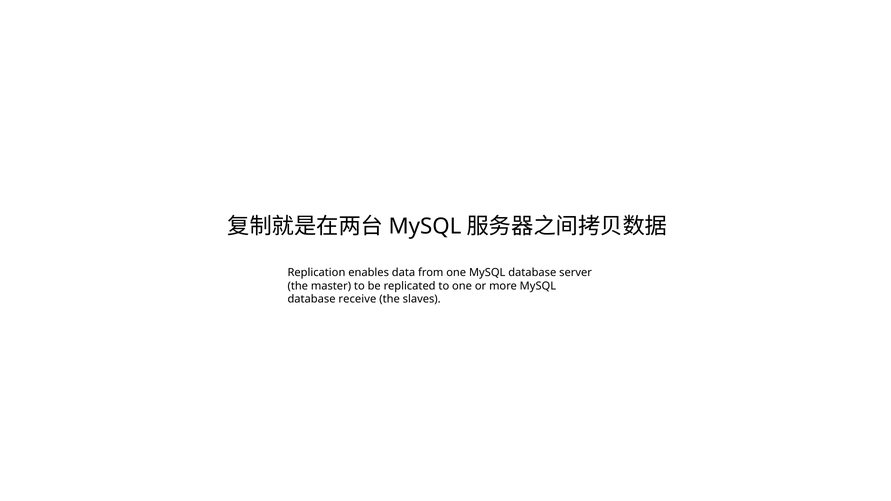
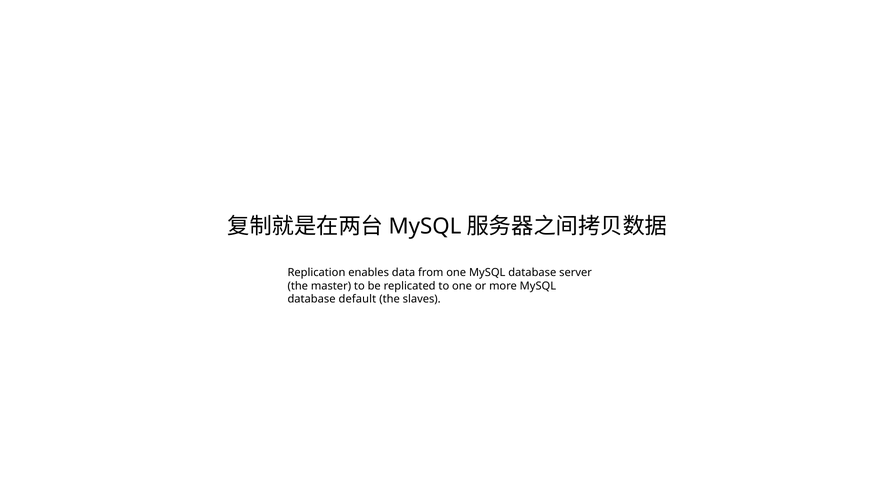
receive: receive -> default
